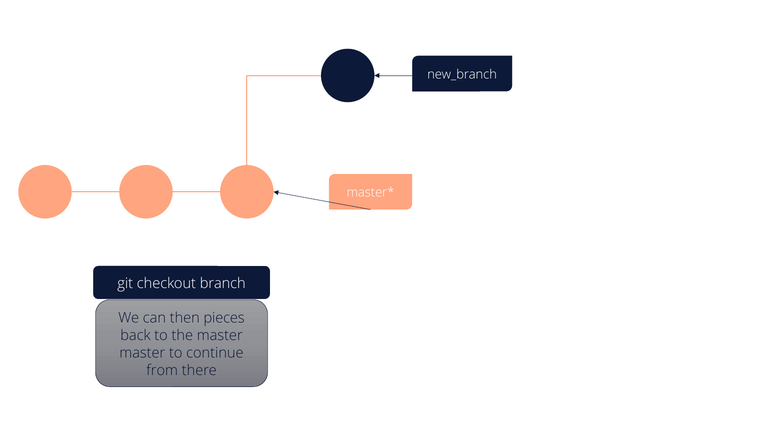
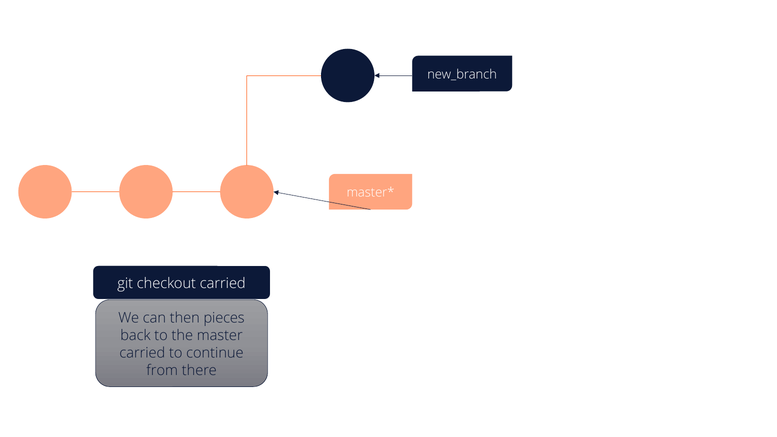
checkout branch: branch -> carried
master at (142, 353): master -> carried
